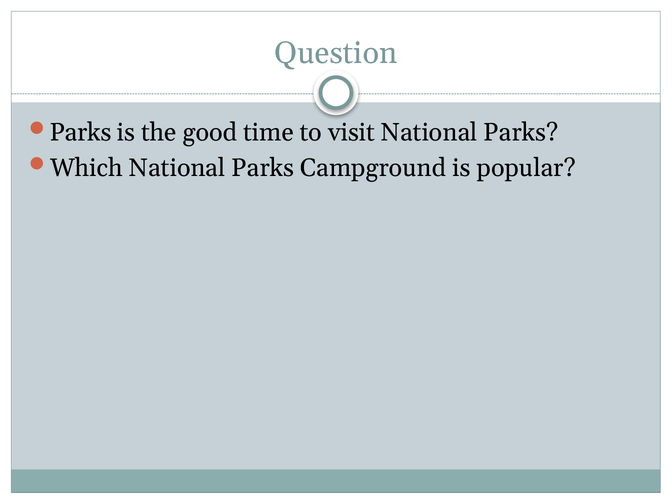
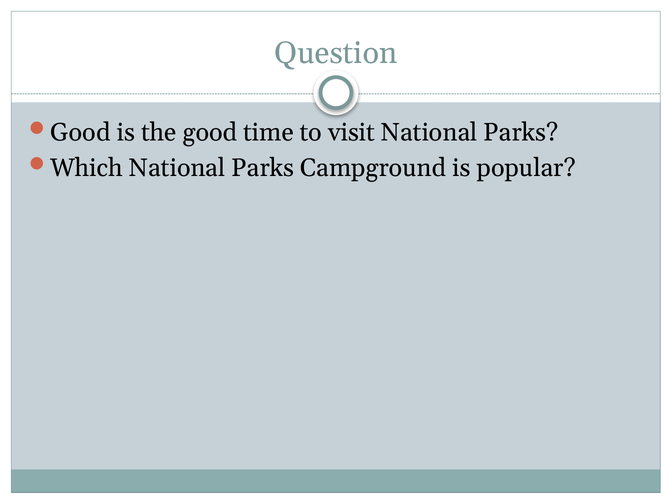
Parks at (81, 132): Parks -> Good
